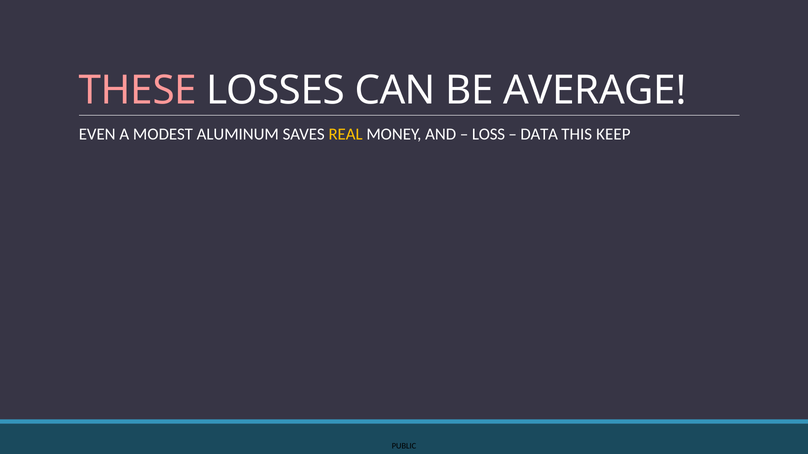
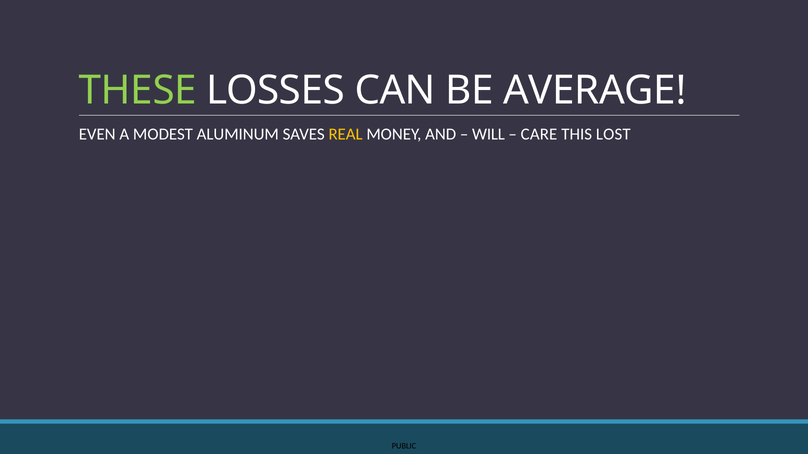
THESE colour: pink -> light green
LOSS: LOSS -> WILL
DATA: DATA -> CARE
KEEP: KEEP -> LOST
